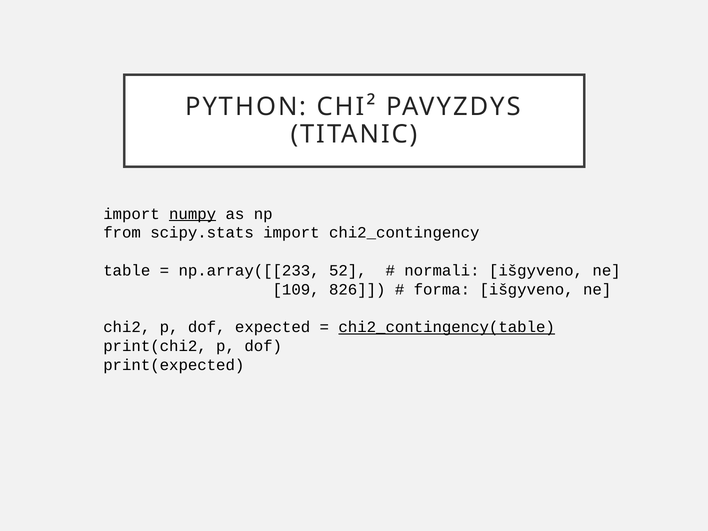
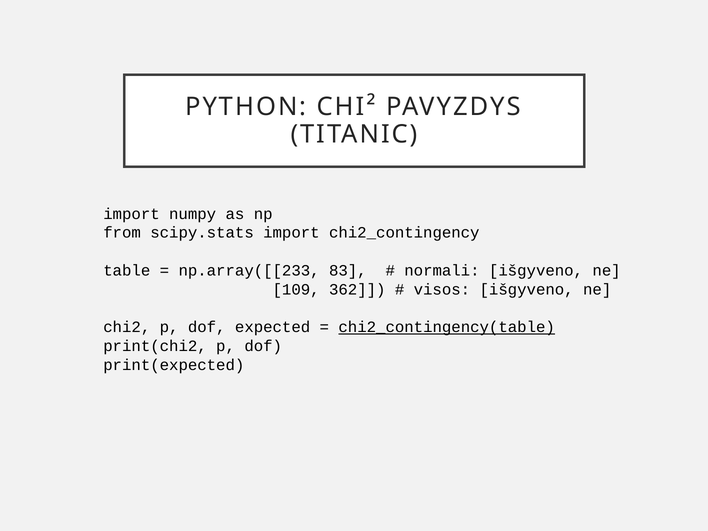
numpy underline: present -> none
52: 52 -> 83
826: 826 -> 362
forma: forma -> visos
